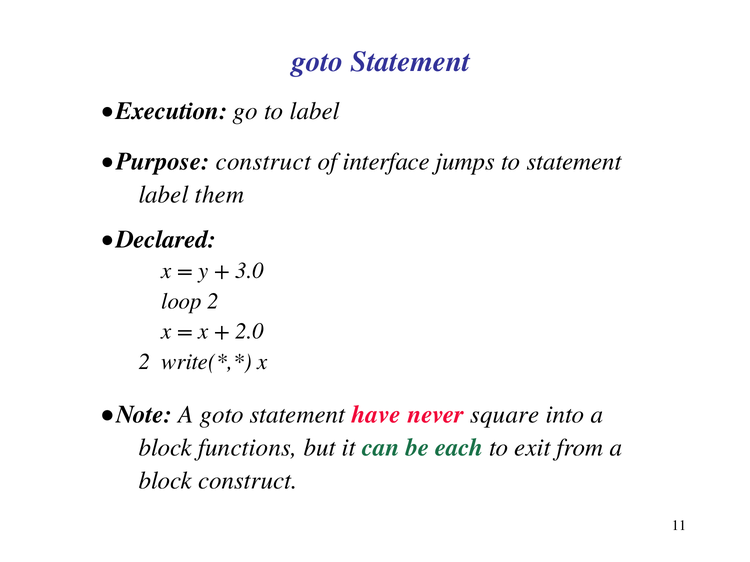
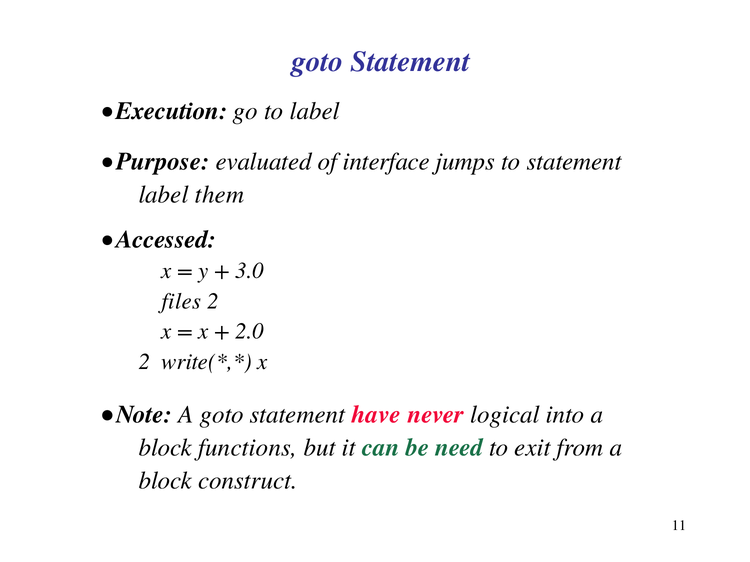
Purpose construct: construct -> evaluated
Declared: Declared -> Accessed
loop: loop -> files
square: square -> logical
each: each -> need
